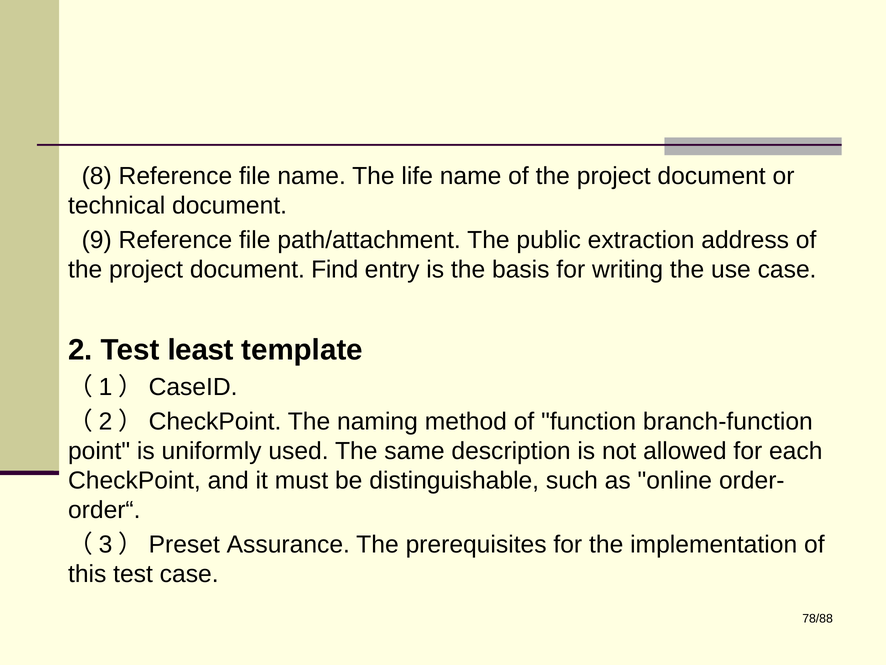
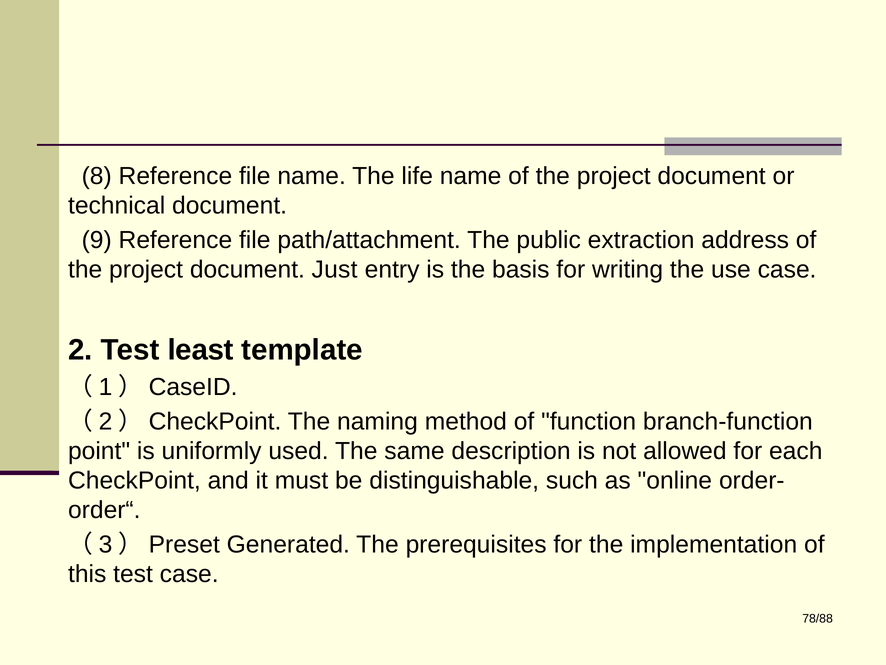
Find: Find -> Just
Assurance: Assurance -> Generated
